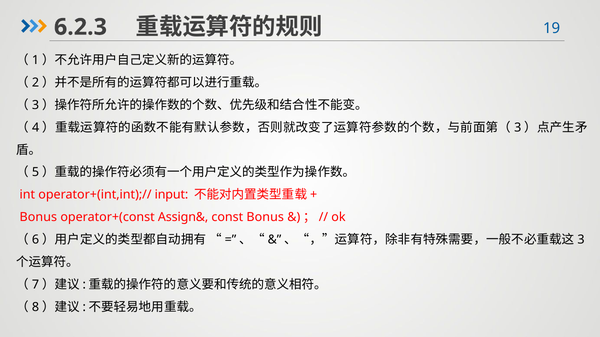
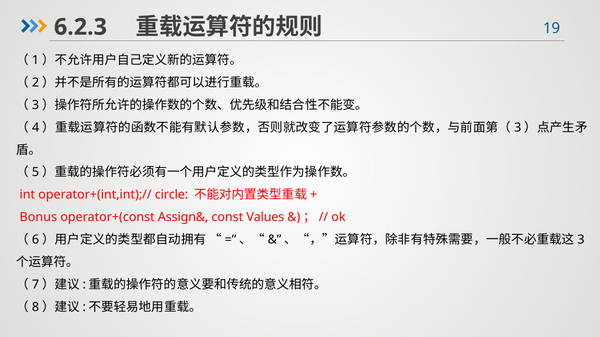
input: input -> circle
const Bonus: Bonus -> Values
